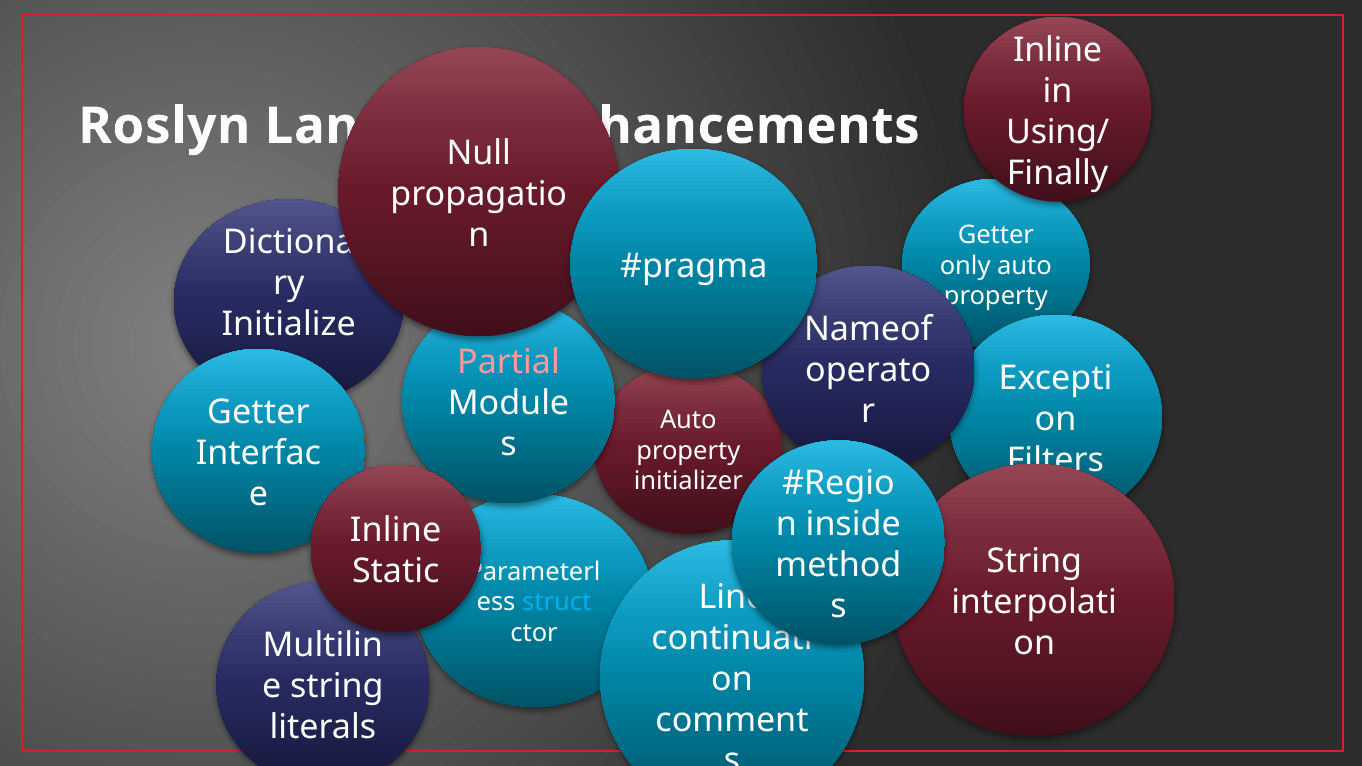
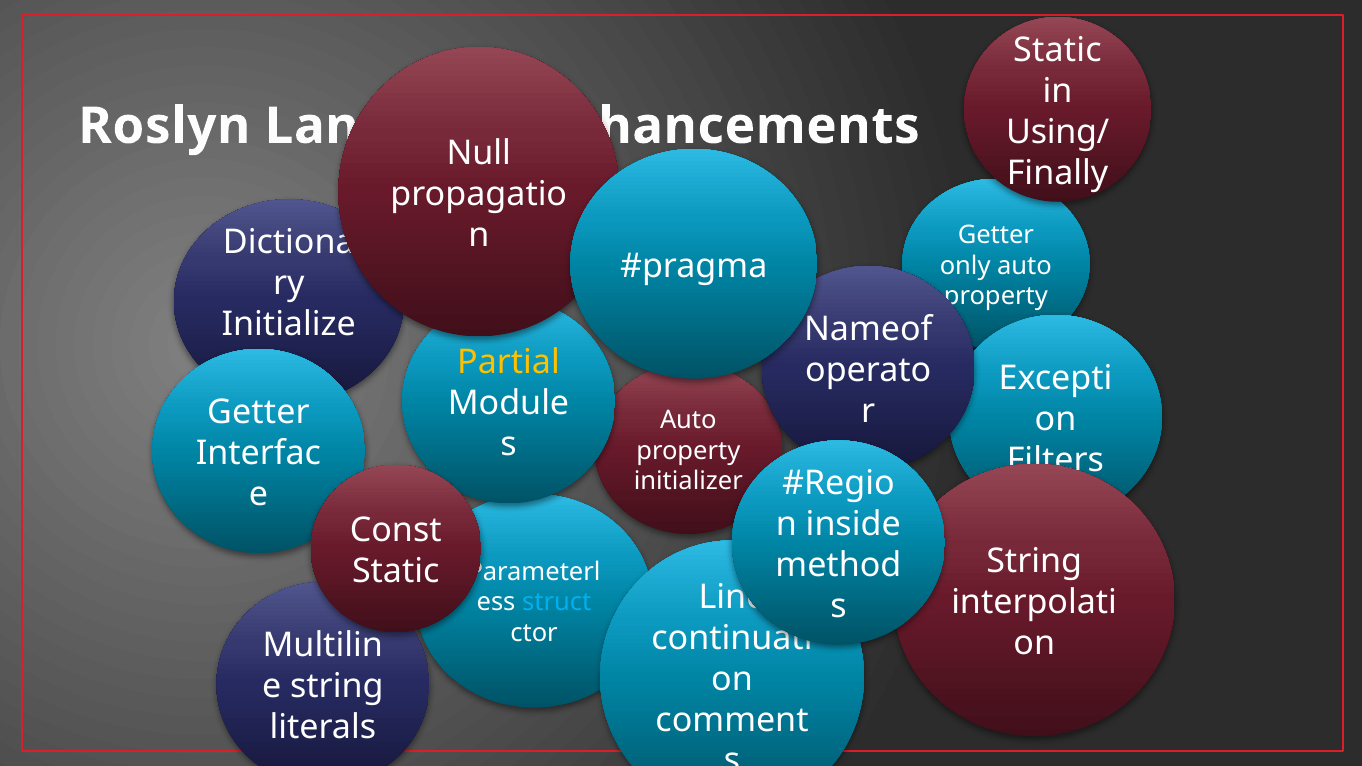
Inline at (1058, 50): Inline -> Static
Partial colour: pink -> yellow
Inline at (396, 531): Inline -> Const
